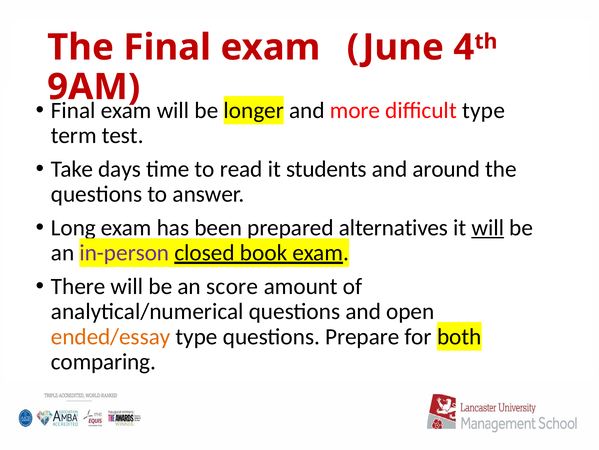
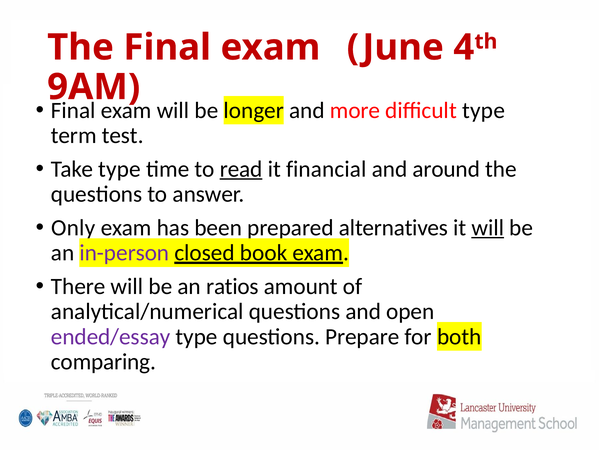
Take days: days -> type
read underline: none -> present
students: students -> financial
Long: Long -> Only
score: score -> ratios
ended/essay colour: orange -> purple
